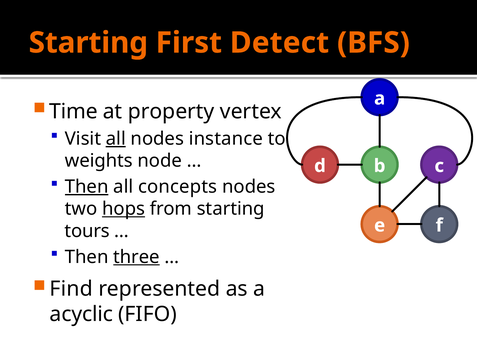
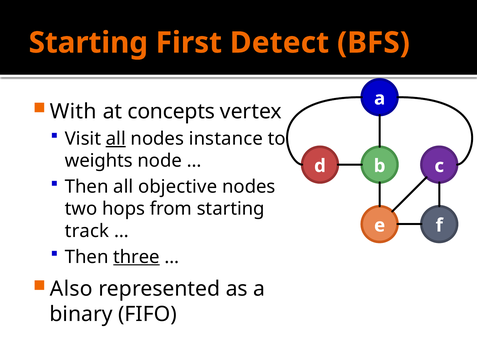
Time: Time -> With
property: property -> concepts
Then at (87, 187) underline: present -> none
concepts: concepts -> objective
hops underline: present -> none
tours: tours -> track
Find: Find -> Also
acyclic: acyclic -> binary
